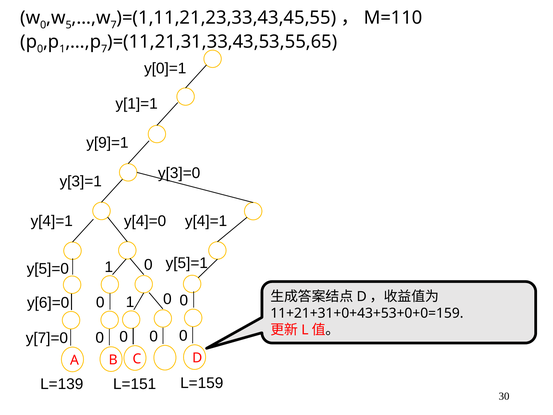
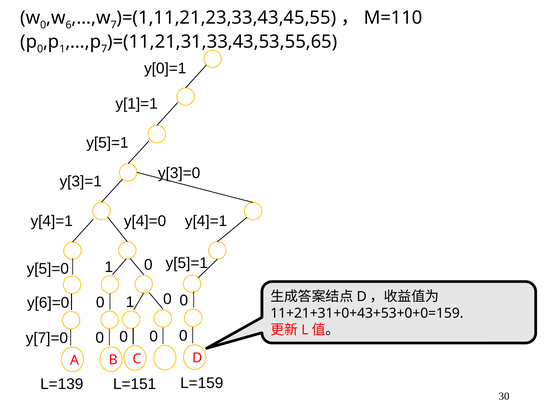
5: 5 -> 6
y[9]=1 at (107, 143): y[9]=1 -> y[5]=1
